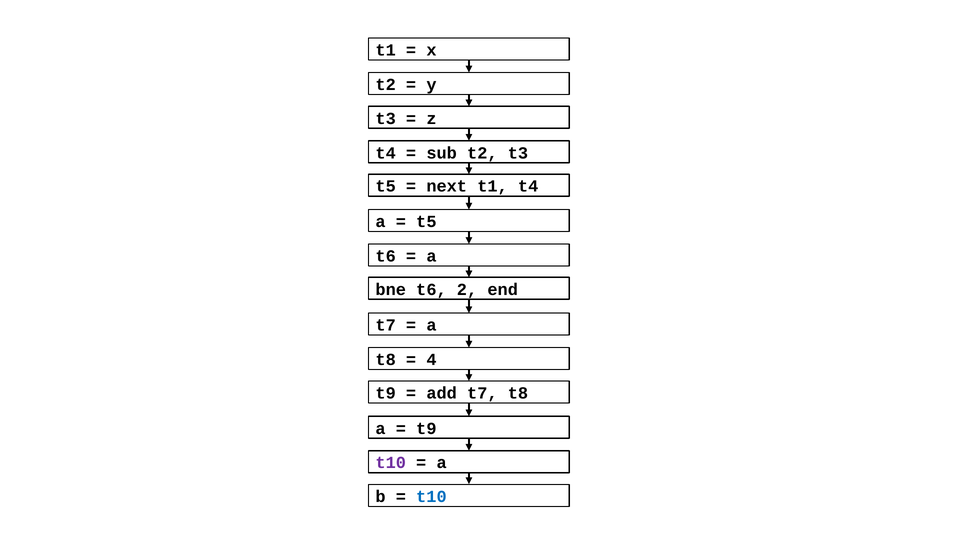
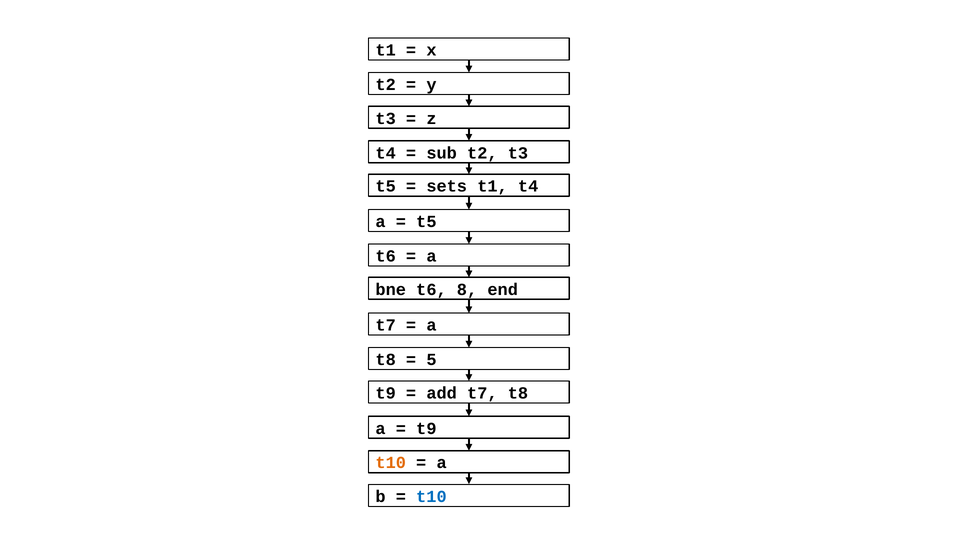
next: next -> sets
2: 2 -> 8
4: 4 -> 5
t10 at (391, 463) colour: purple -> orange
